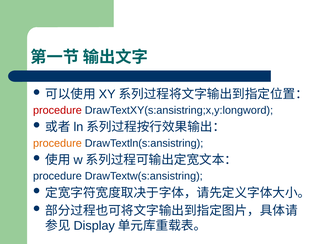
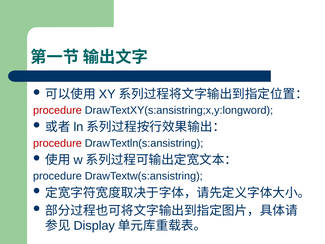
procedure at (57, 143) colour: orange -> red
